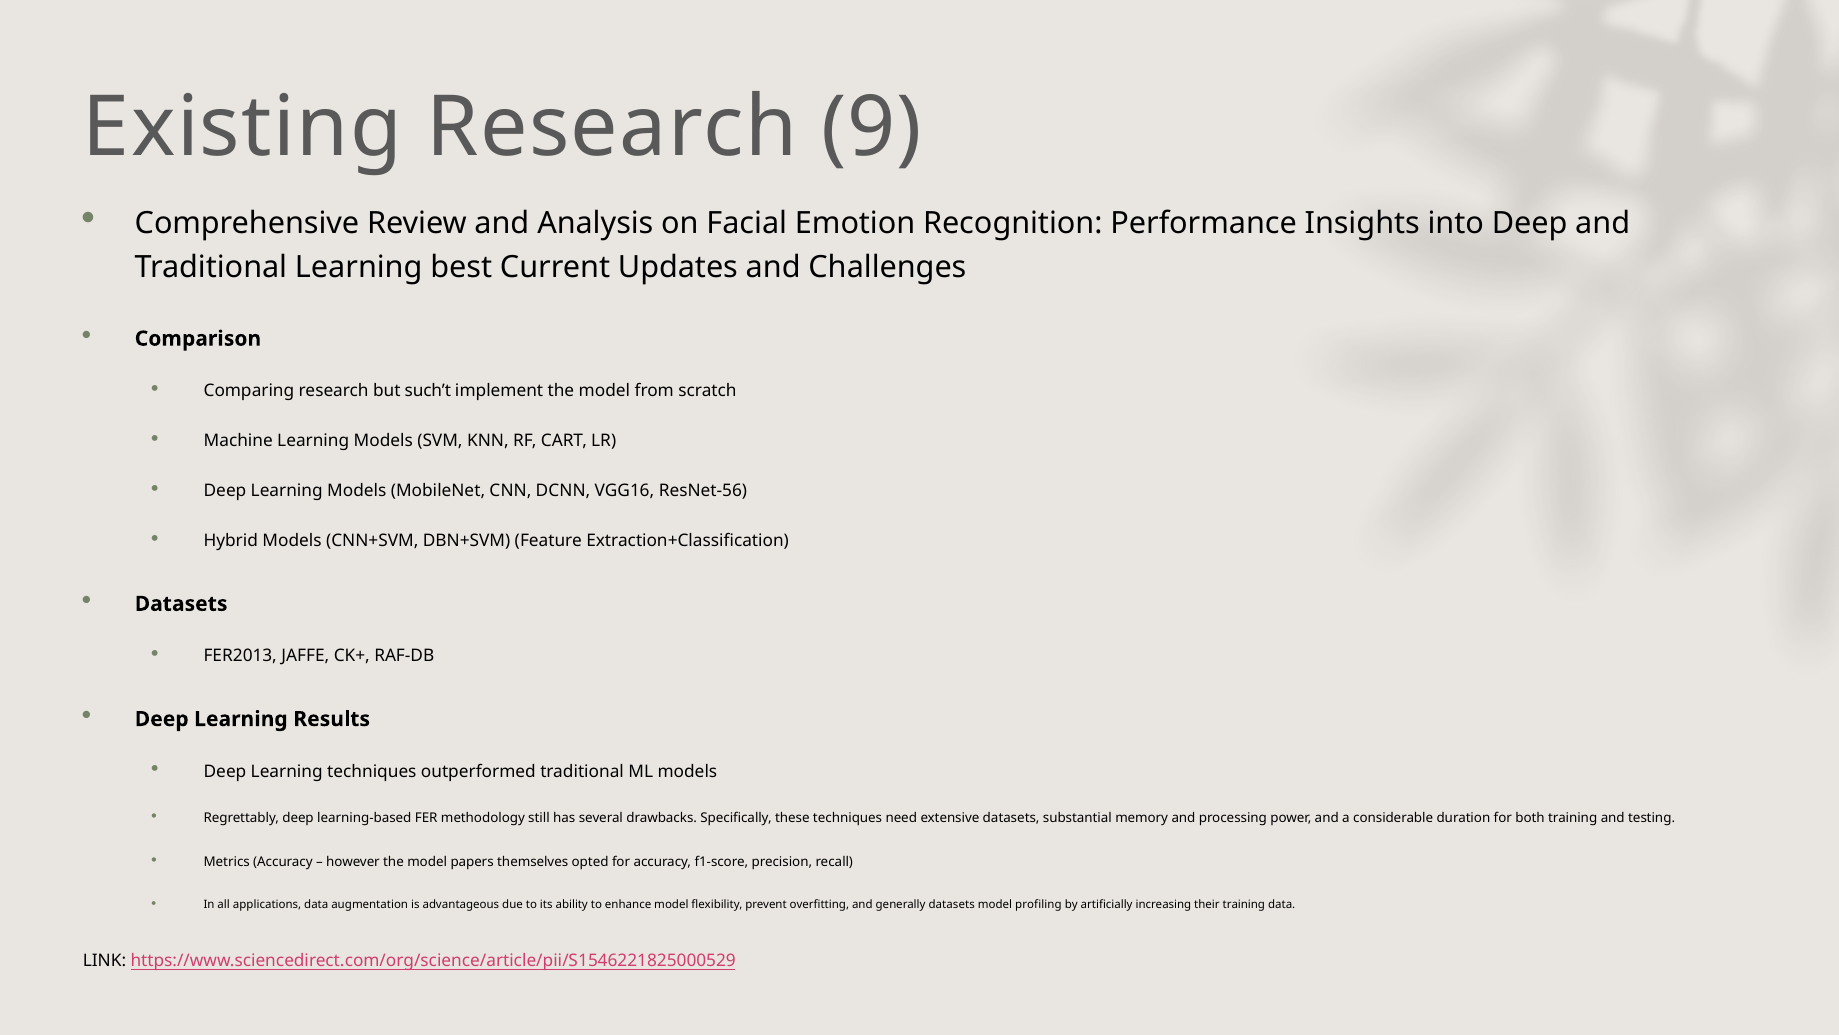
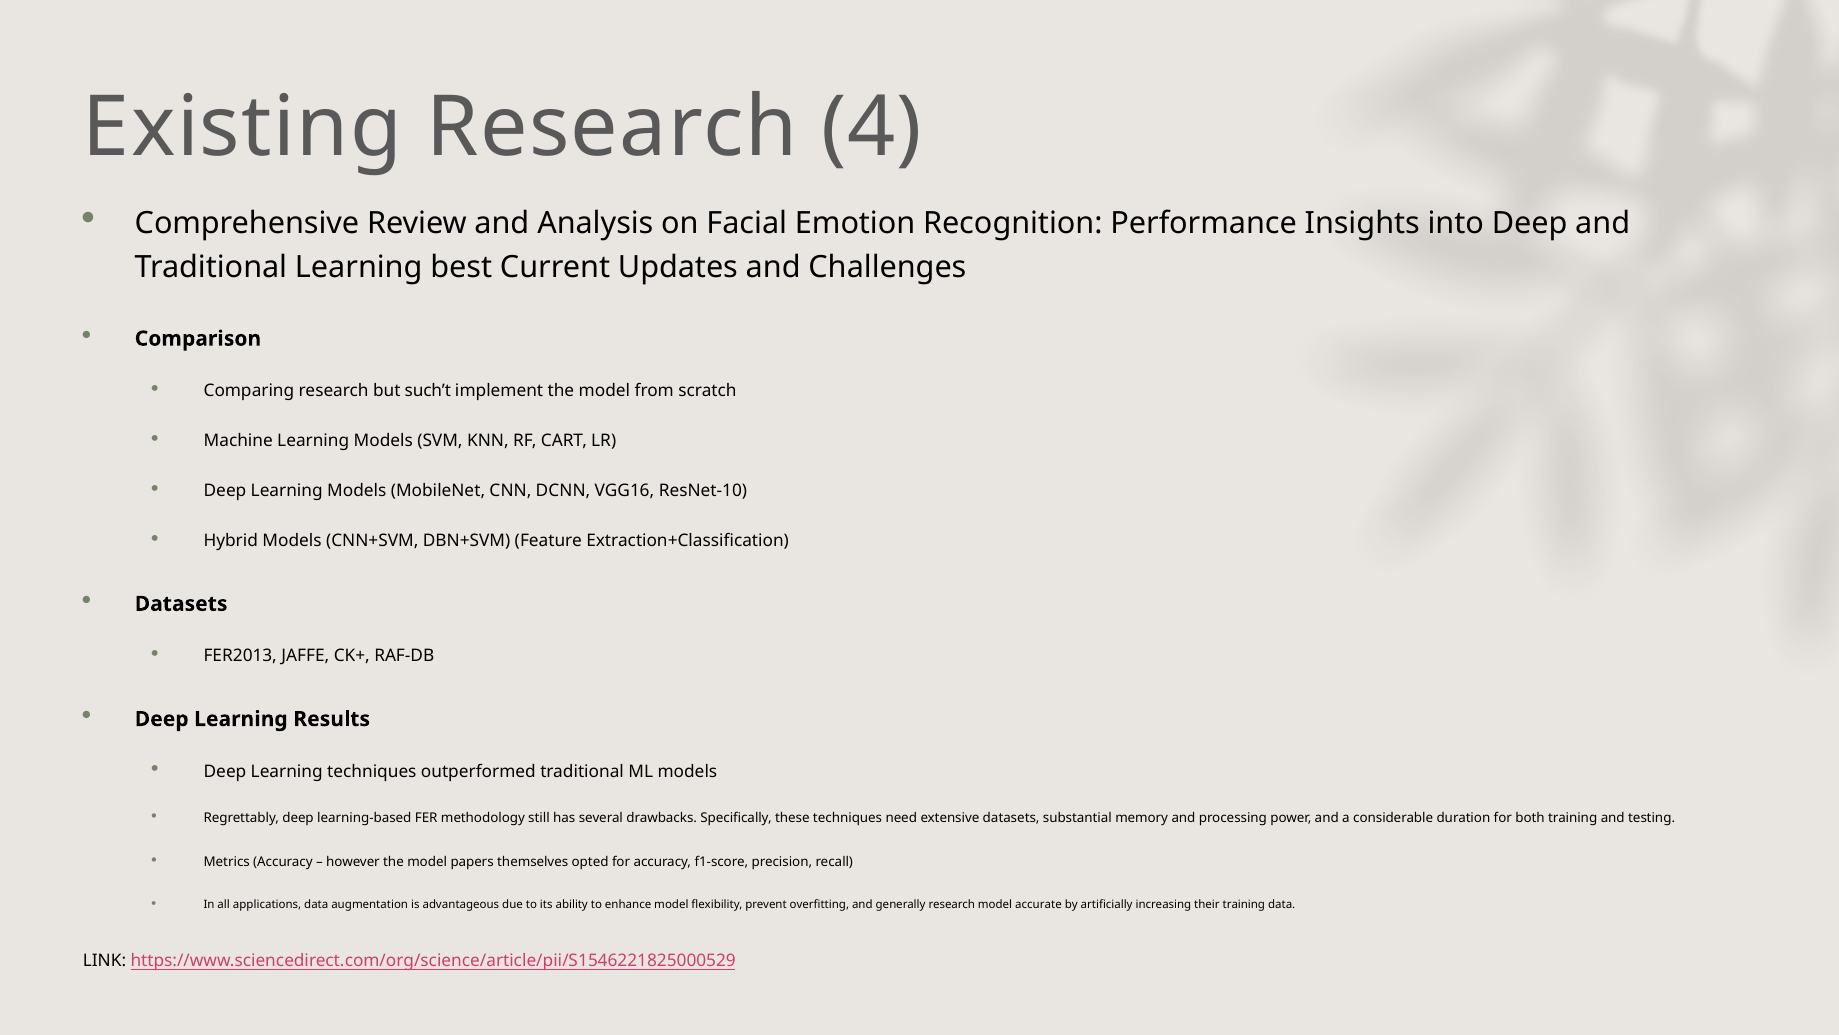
9: 9 -> 4
ResNet-56: ResNet-56 -> ResNet-10
generally datasets: datasets -> research
profiling: profiling -> accurate
